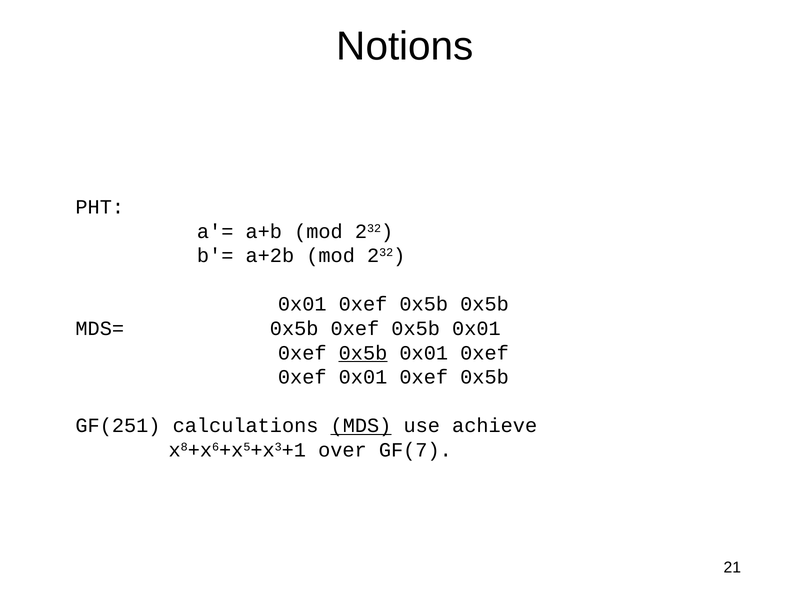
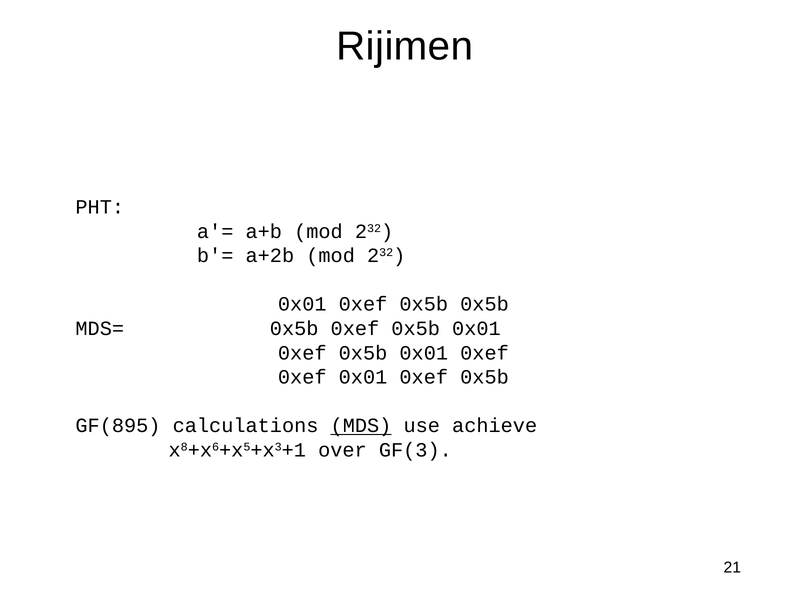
Notions: Notions -> Rijimen
0x5b at (363, 353) underline: present -> none
GF(251: GF(251 -> GF(895
GF(7: GF(7 -> GF(3
